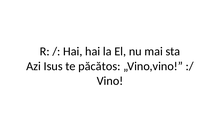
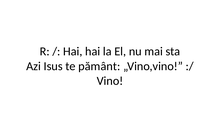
păcătos: păcătos -> pământ
